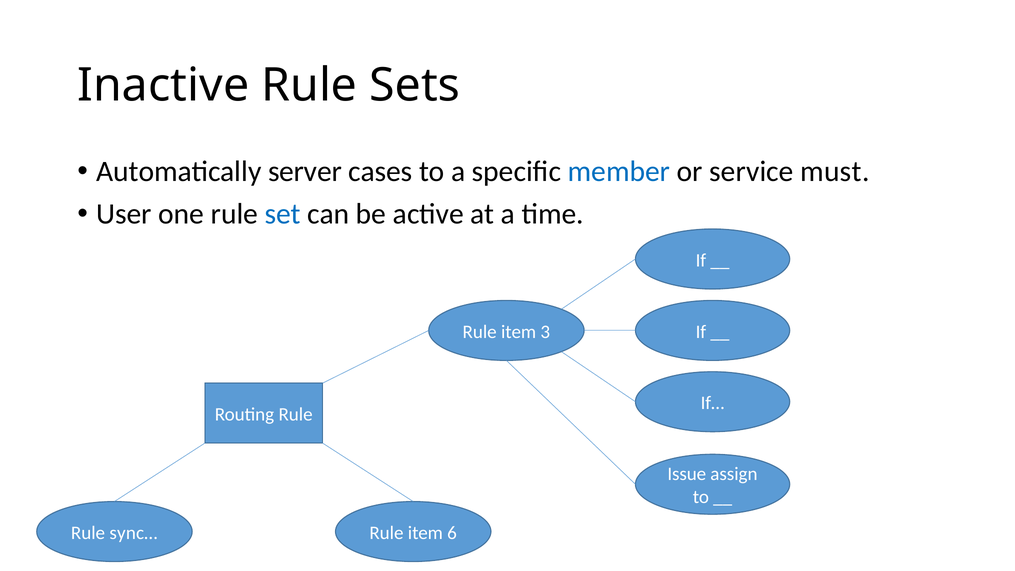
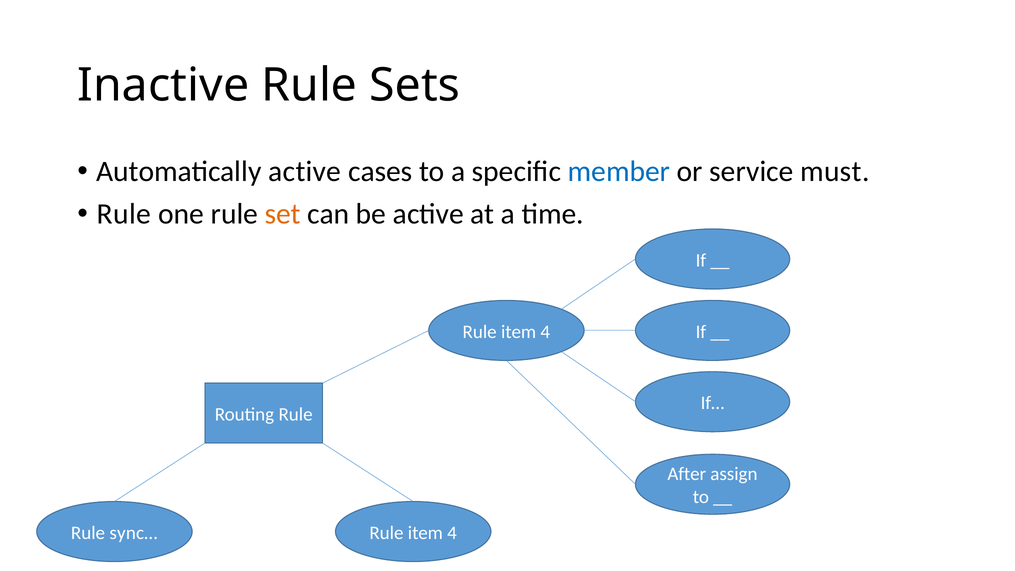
Automatically server: server -> active
User at (124, 214): User -> Rule
set colour: blue -> orange
3 at (545, 332): 3 -> 4
Issue: Issue -> After
6 at (452, 533): 6 -> 4
